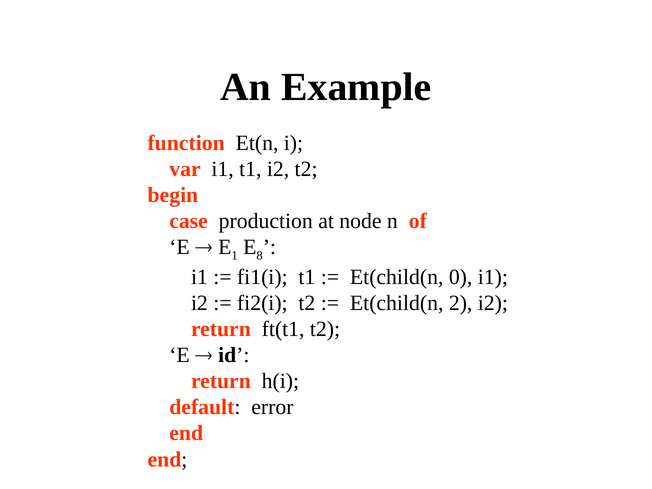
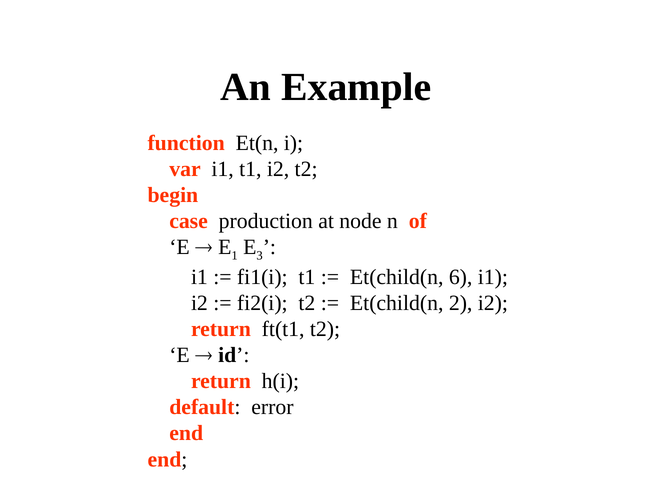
8: 8 -> 3
0: 0 -> 6
